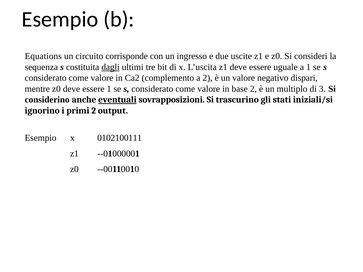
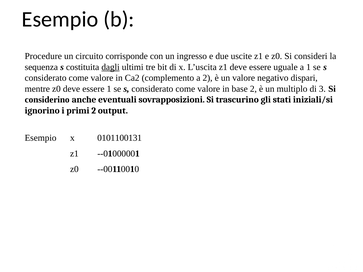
Equations: Equations -> Procedure
eventuali underline: present -> none
0102100111: 0102100111 -> 0101100131
